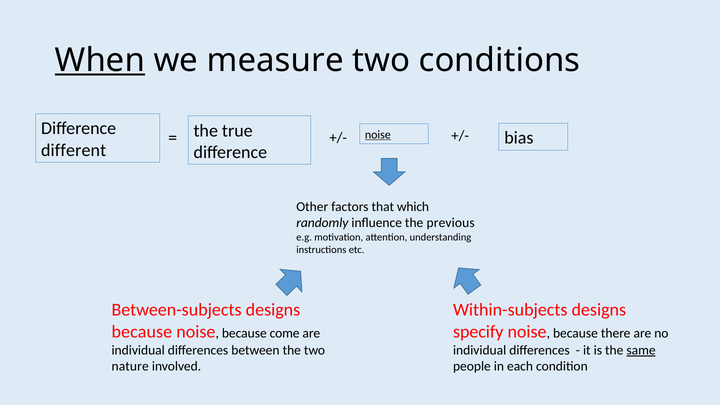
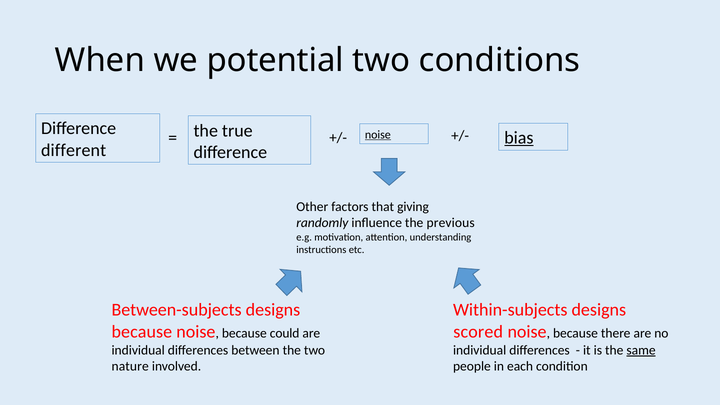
When underline: present -> none
measure: measure -> potential
bias underline: none -> present
which: which -> giving
come: come -> could
specify: specify -> scored
